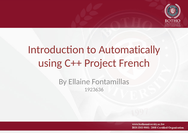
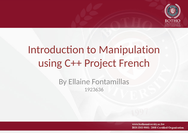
Automatically: Automatically -> Manipulation
